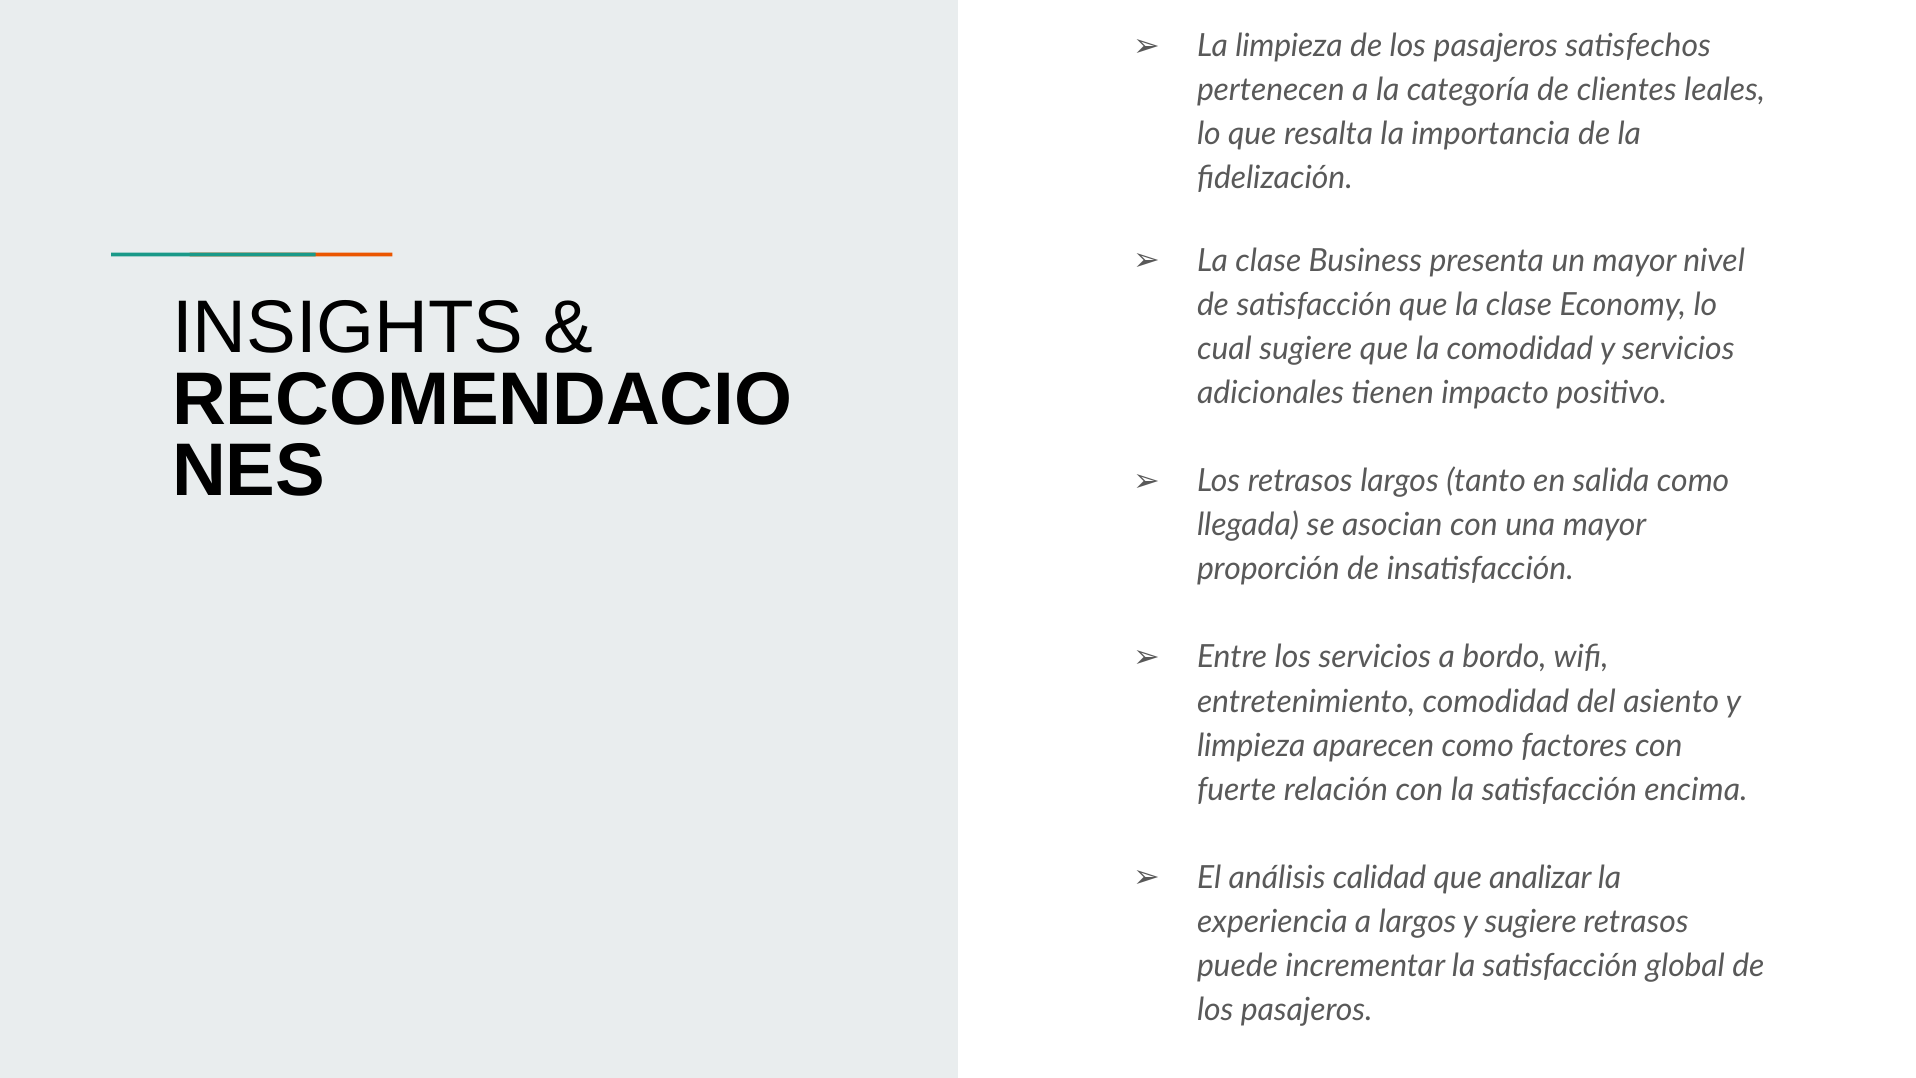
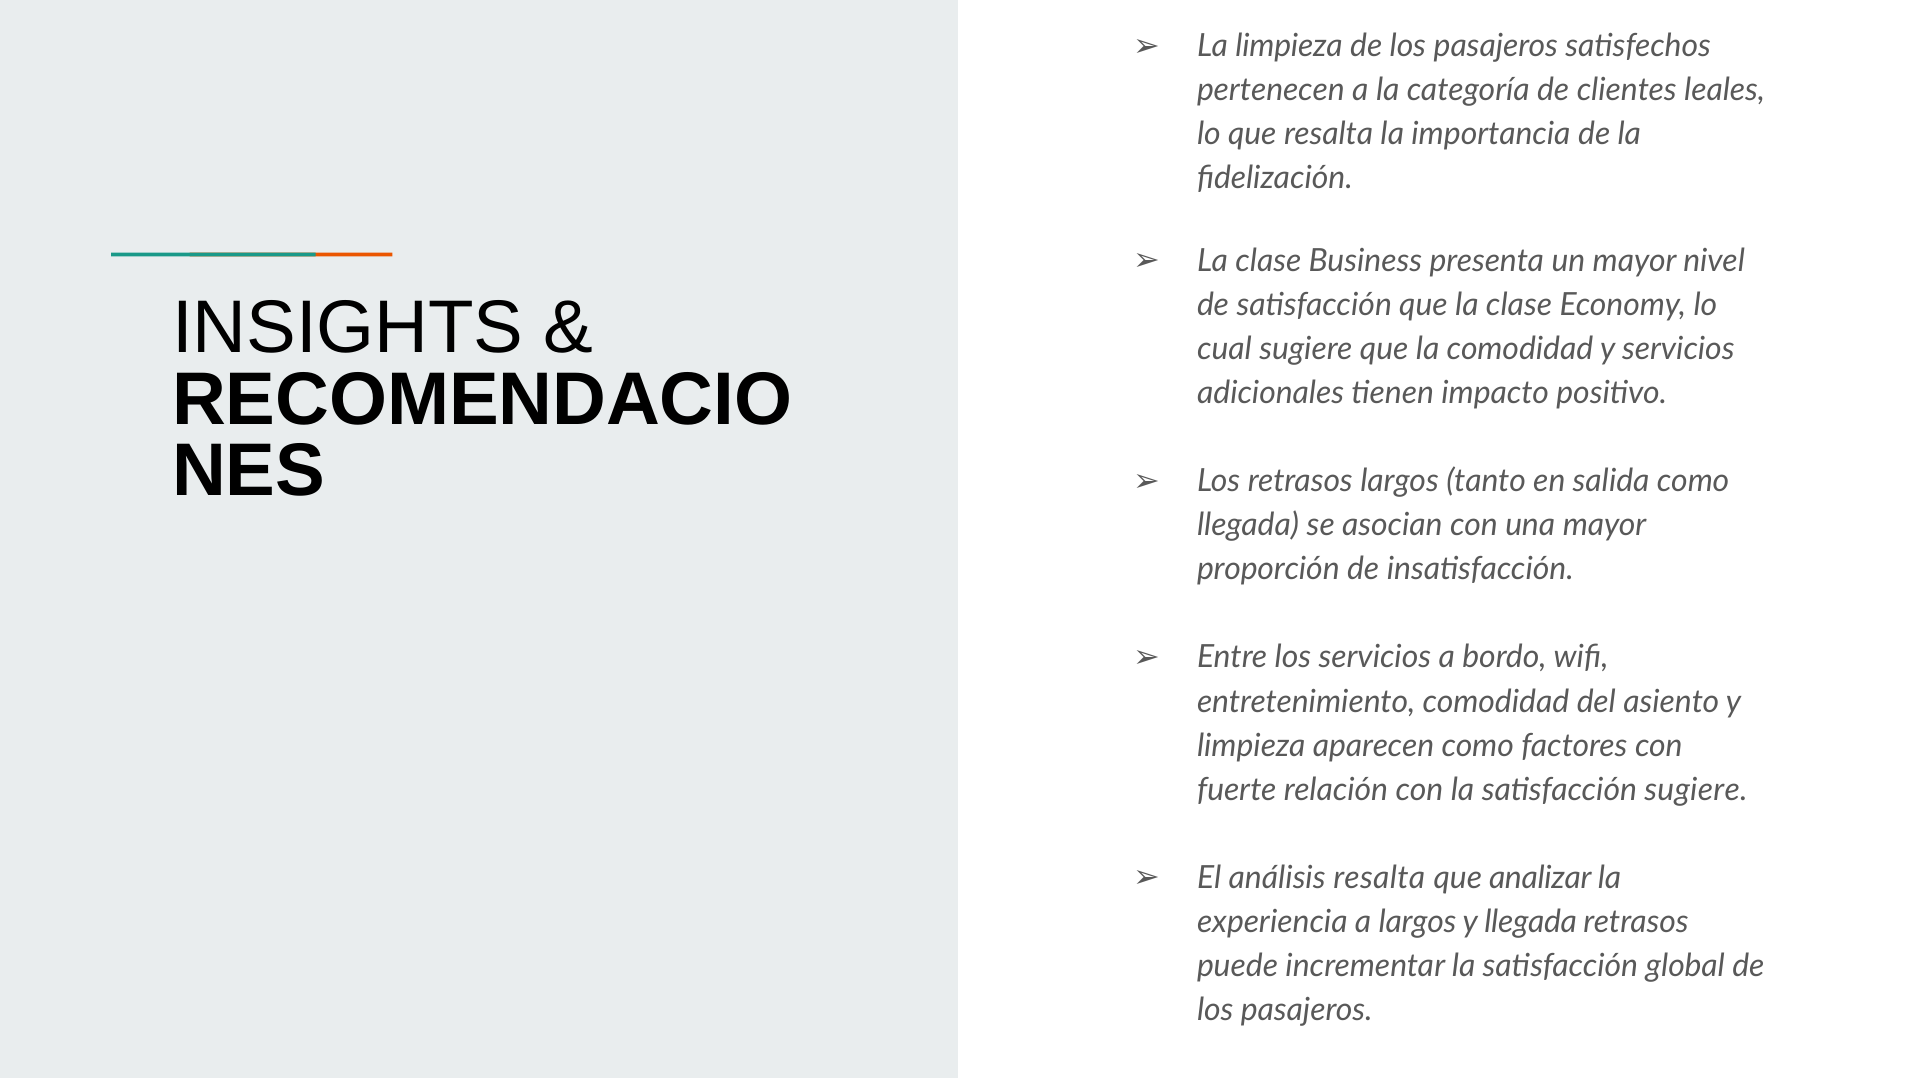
satisfacción encima: encima -> sugiere
análisis calidad: calidad -> resalta
y sugiere: sugiere -> llegada
